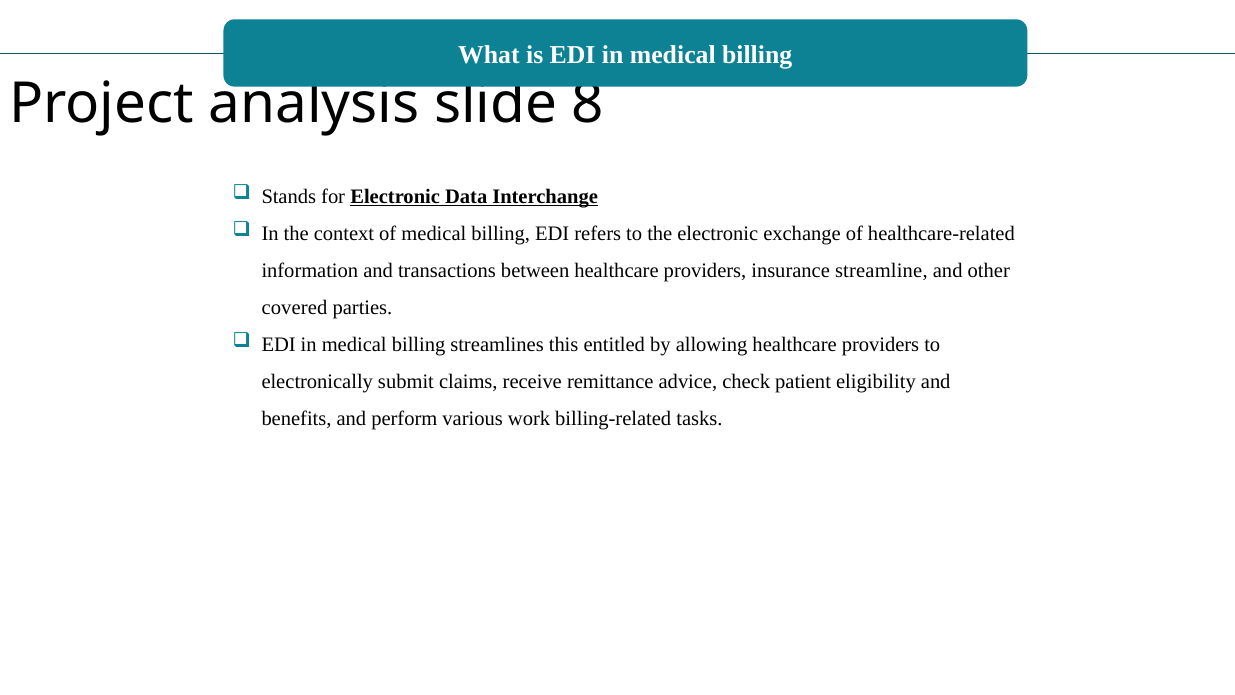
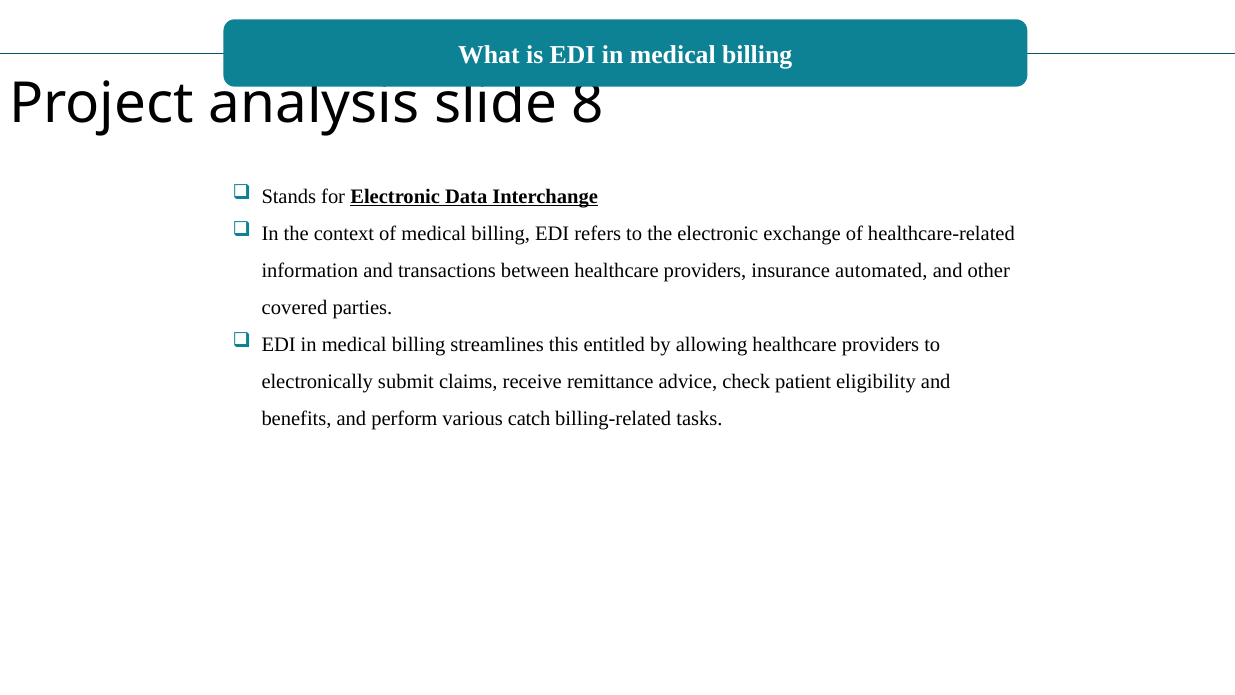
streamline: streamline -> automated
work: work -> catch
